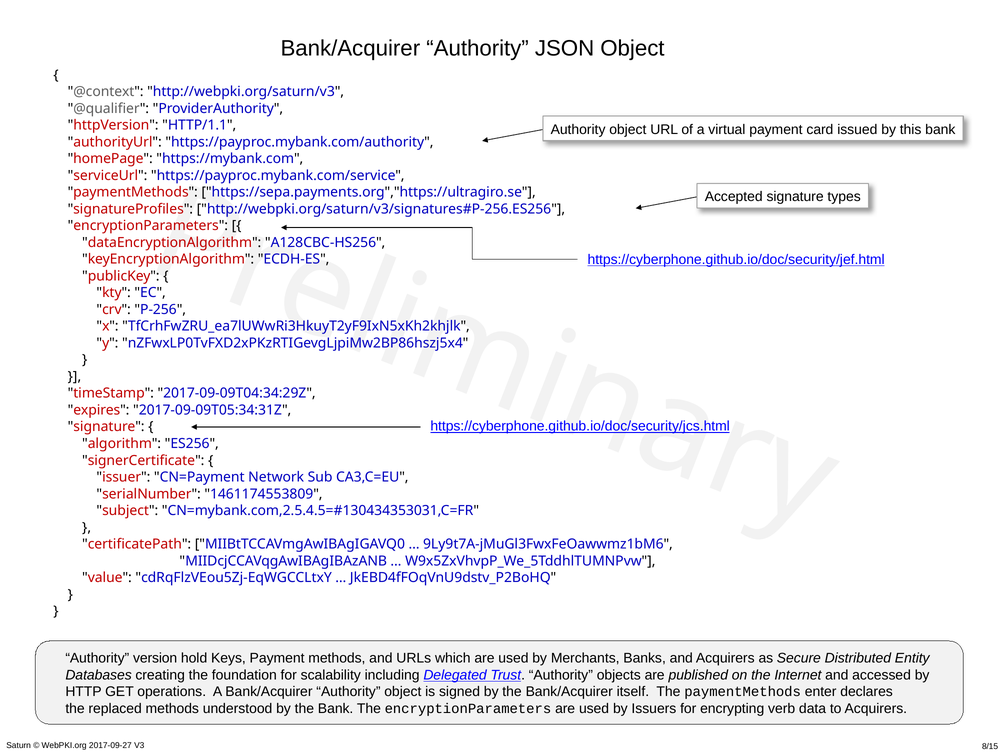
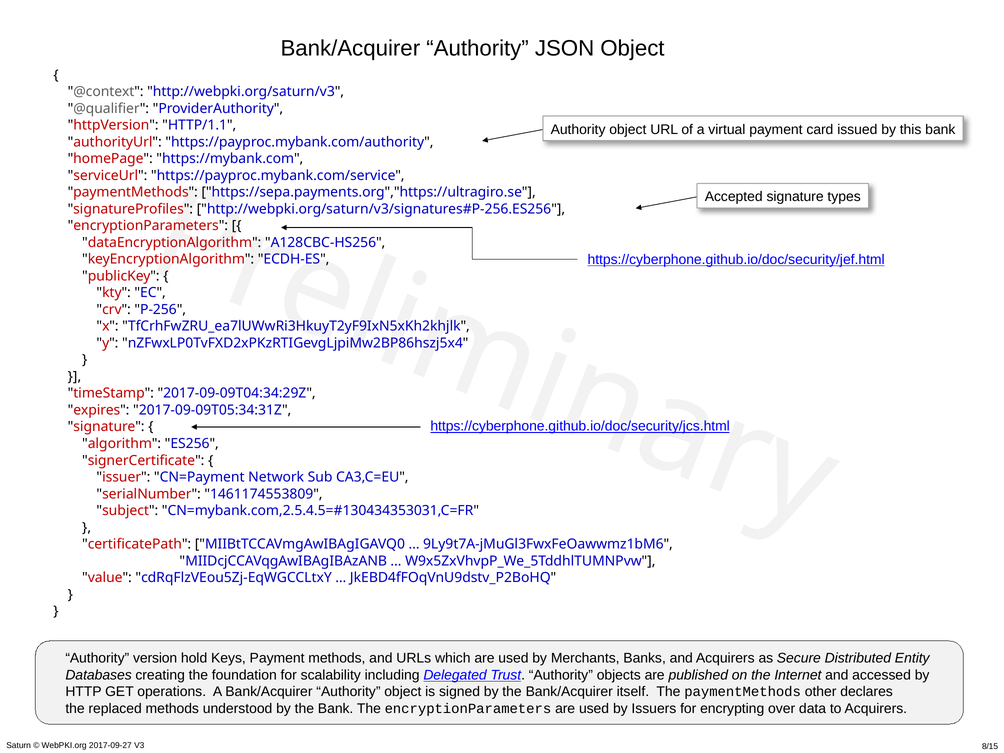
enter: enter -> other
verb: verb -> over
